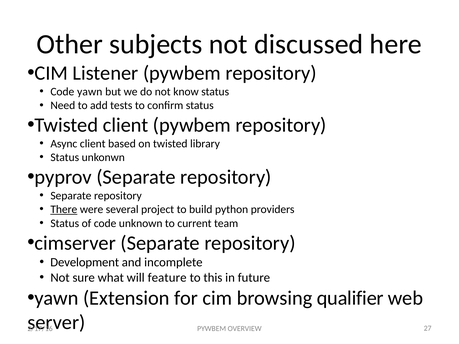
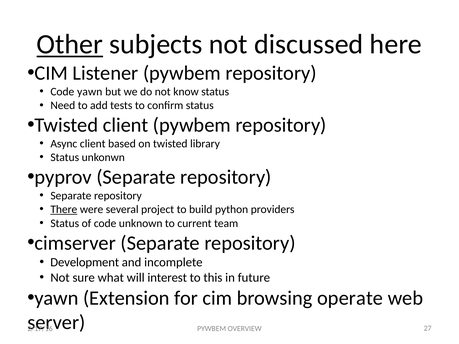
Other underline: none -> present
feature: feature -> interest
qualifier: qualifier -> operate
